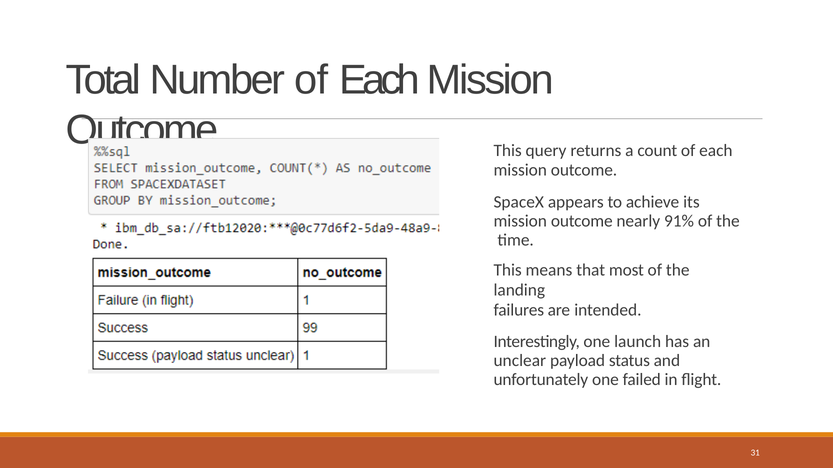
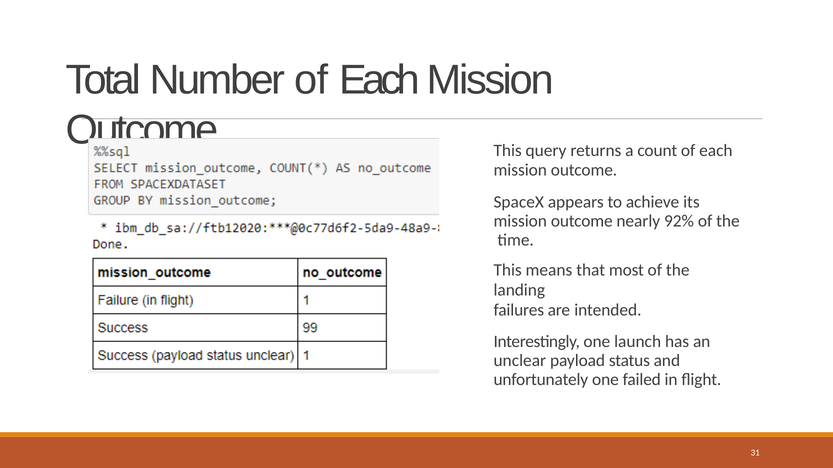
91%: 91% -> 92%
